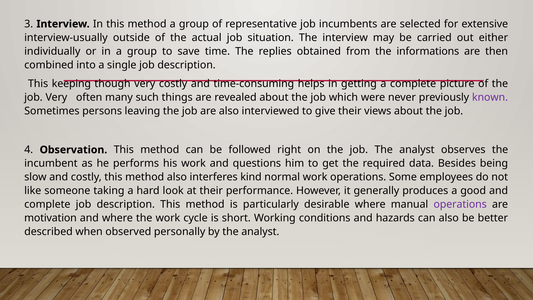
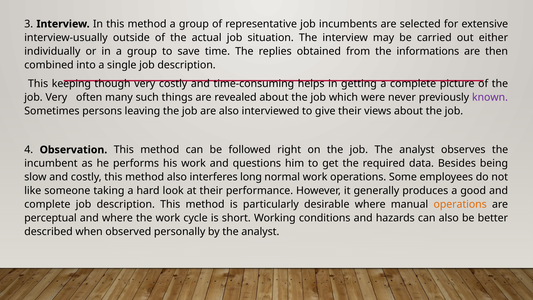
kind: kind -> long
operations at (460, 204) colour: purple -> orange
motivation: motivation -> perceptual
